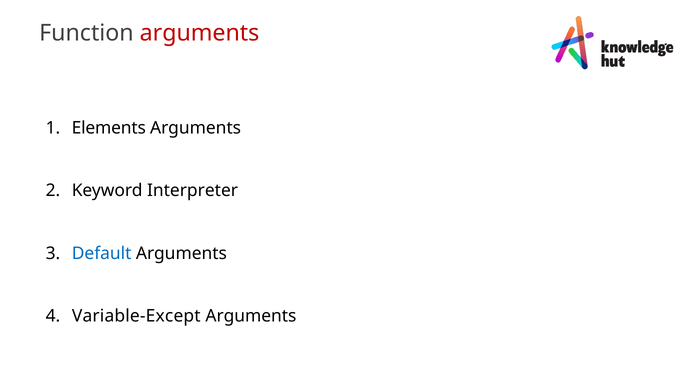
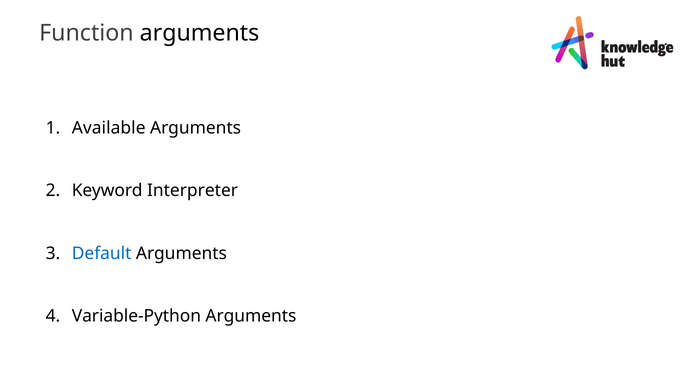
arguments at (200, 33) colour: red -> black
Elements: Elements -> Available
Variable-Except: Variable-Except -> Variable-Python
